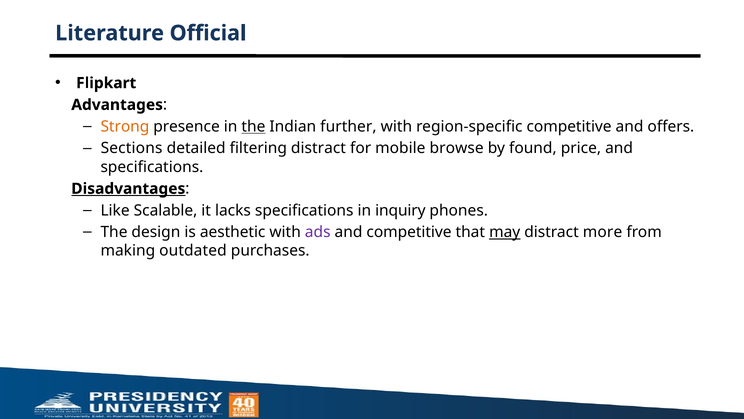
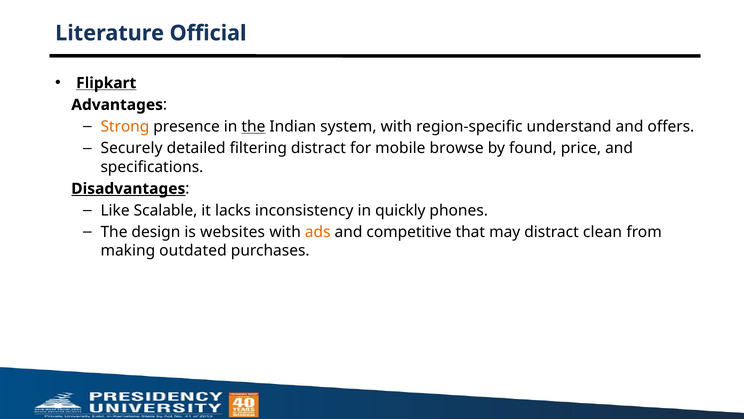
Flipkart underline: none -> present
further: further -> system
region-specific competitive: competitive -> understand
Sections: Sections -> Securely
lacks specifications: specifications -> inconsistency
inquiry: inquiry -> quickly
aesthetic: aesthetic -> websites
ads colour: purple -> orange
may underline: present -> none
more: more -> clean
